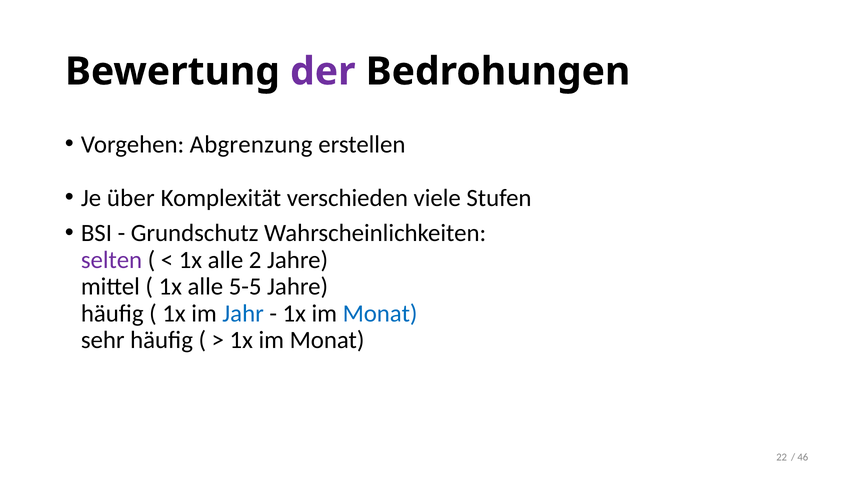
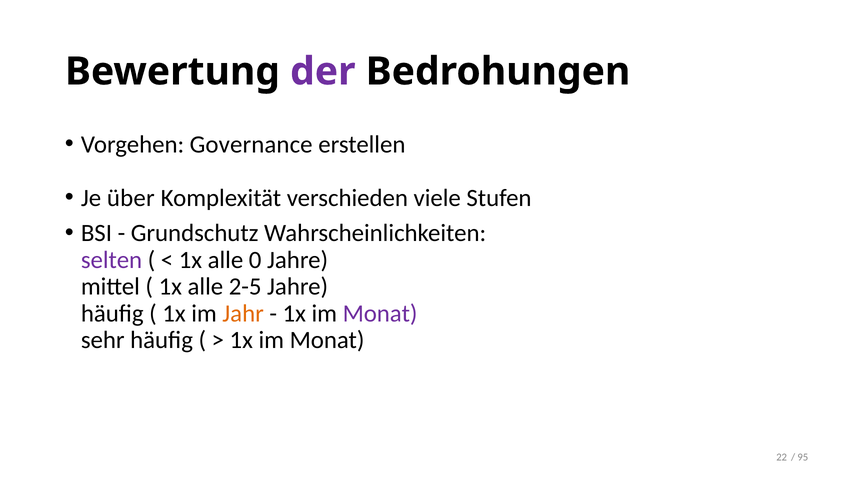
Abgrenzung: Abgrenzung -> Governance
2: 2 -> 0
5-5: 5-5 -> 2-5
Jahr colour: blue -> orange
Monat at (380, 314) colour: blue -> purple
46: 46 -> 95
